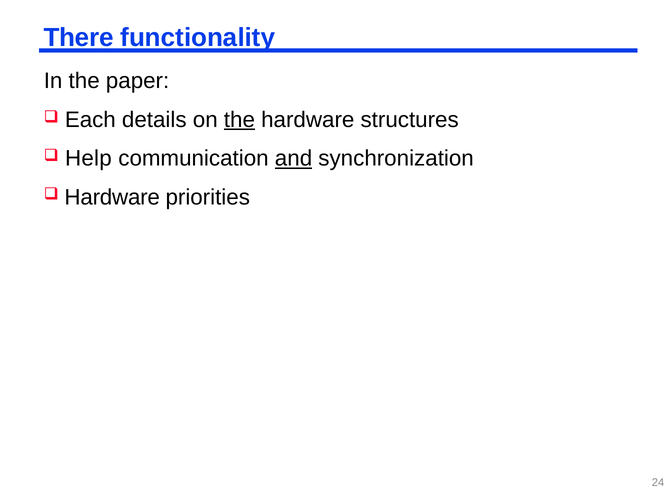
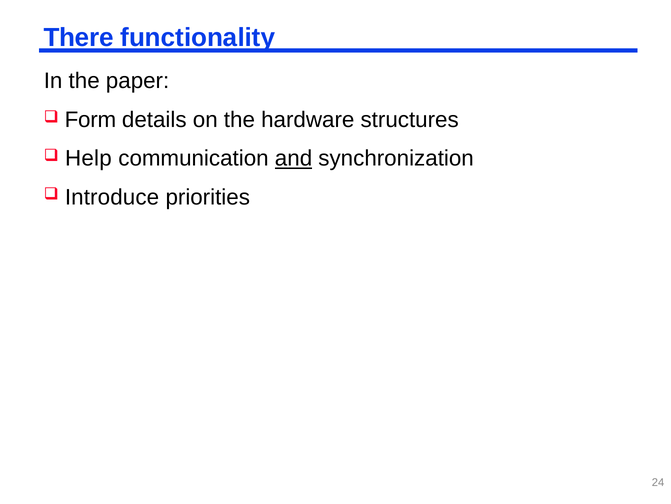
Each: Each -> Form
the at (239, 120) underline: present -> none
Hardware at (112, 197): Hardware -> Introduce
